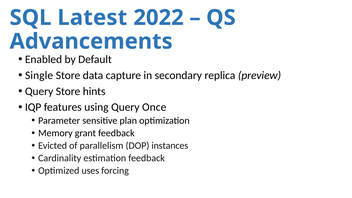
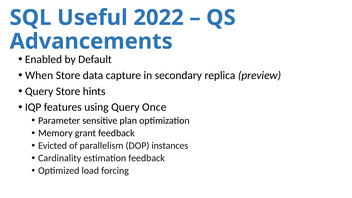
Latest: Latest -> Useful
Single: Single -> When
uses: uses -> load
